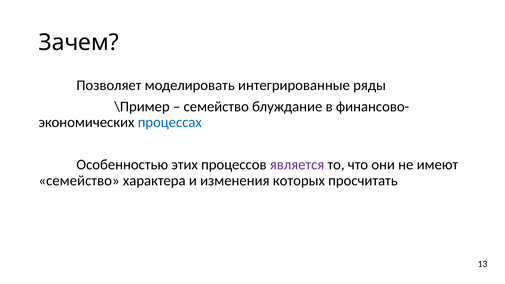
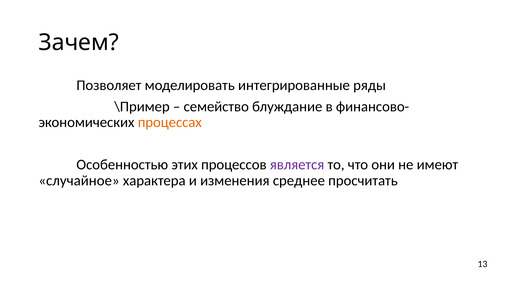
процессах colour: blue -> orange
семейство at (79, 181): семейство -> случайное
которых: которых -> среднее
